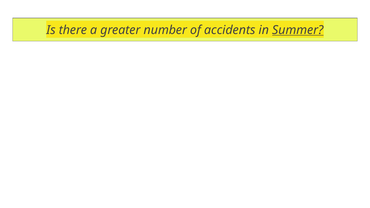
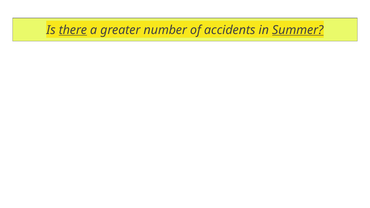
there underline: none -> present
